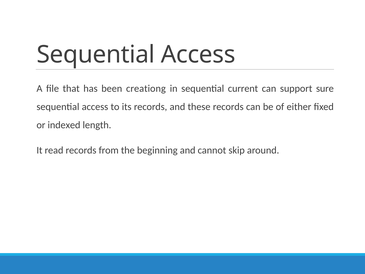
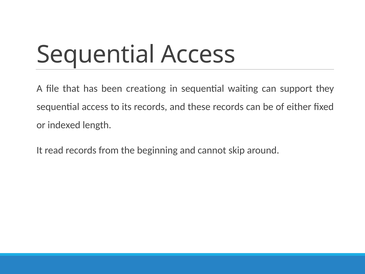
current: current -> waiting
sure: sure -> they
